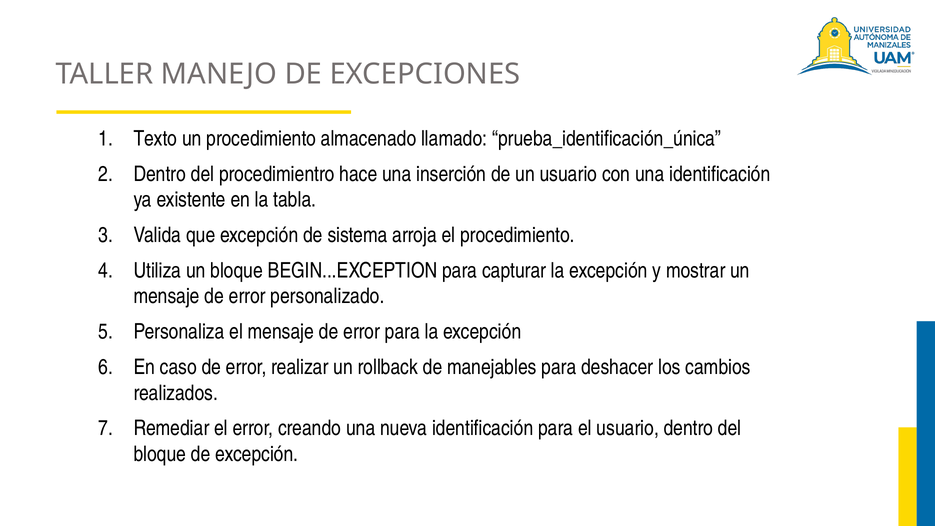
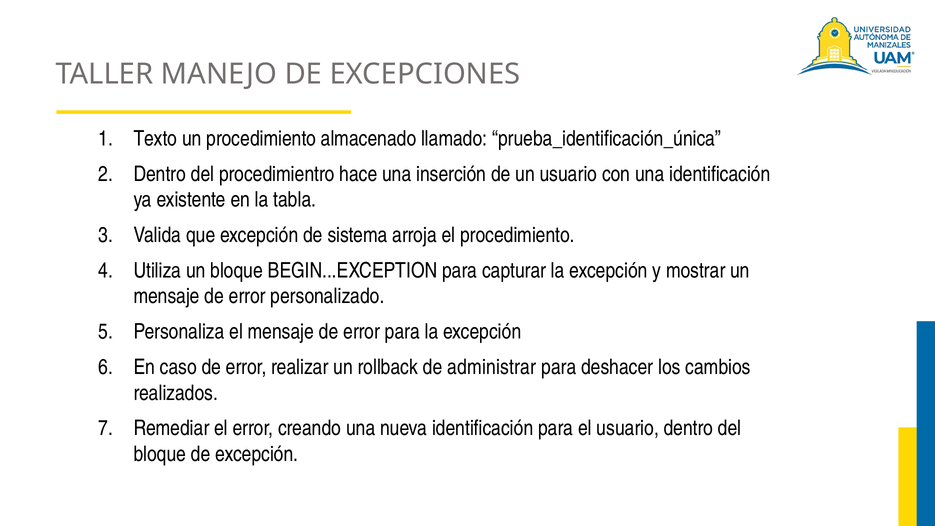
manejables: manejables -> administrar
